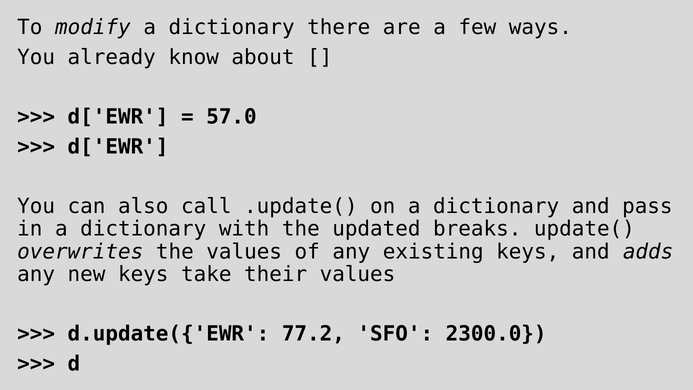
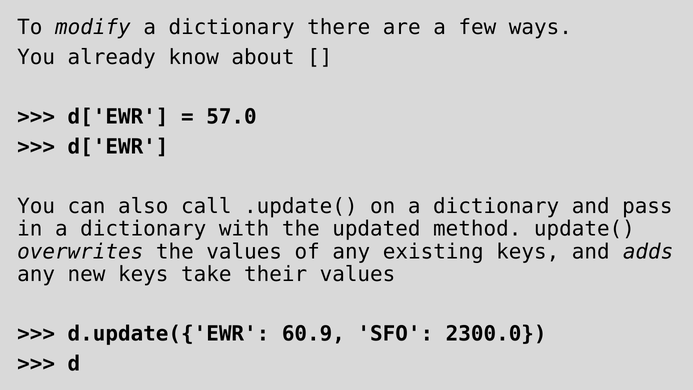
breaks: breaks -> method
77.2: 77.2 -> 60.9
